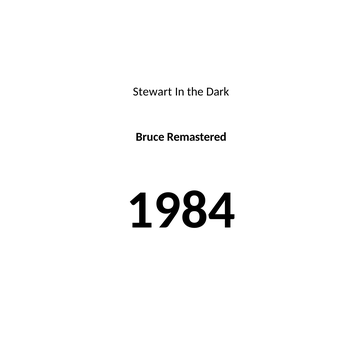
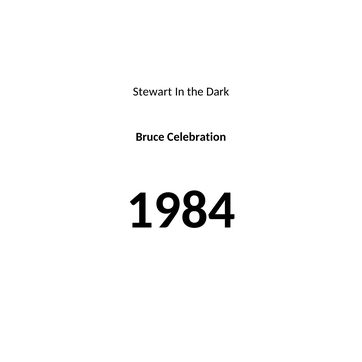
Remastered: Remastered -> Celebration
